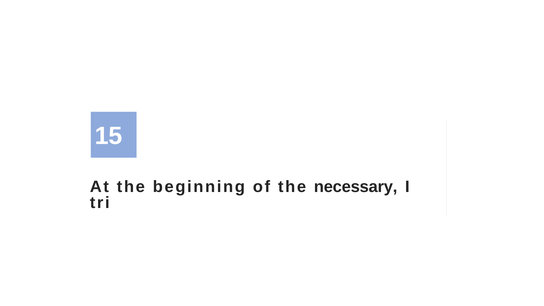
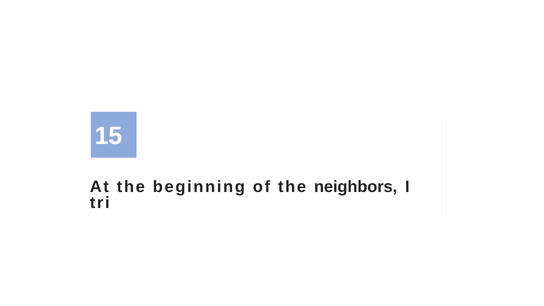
necessary: necessary -> neighbors
